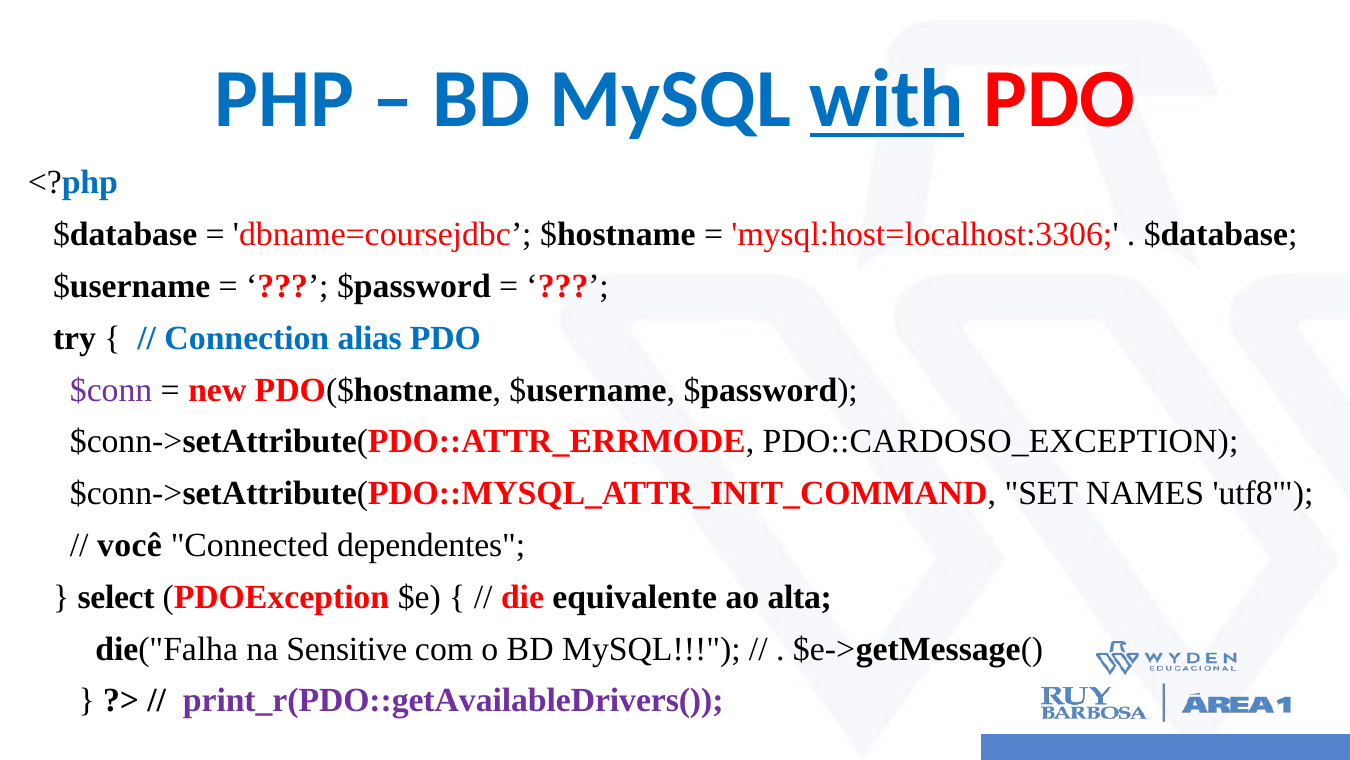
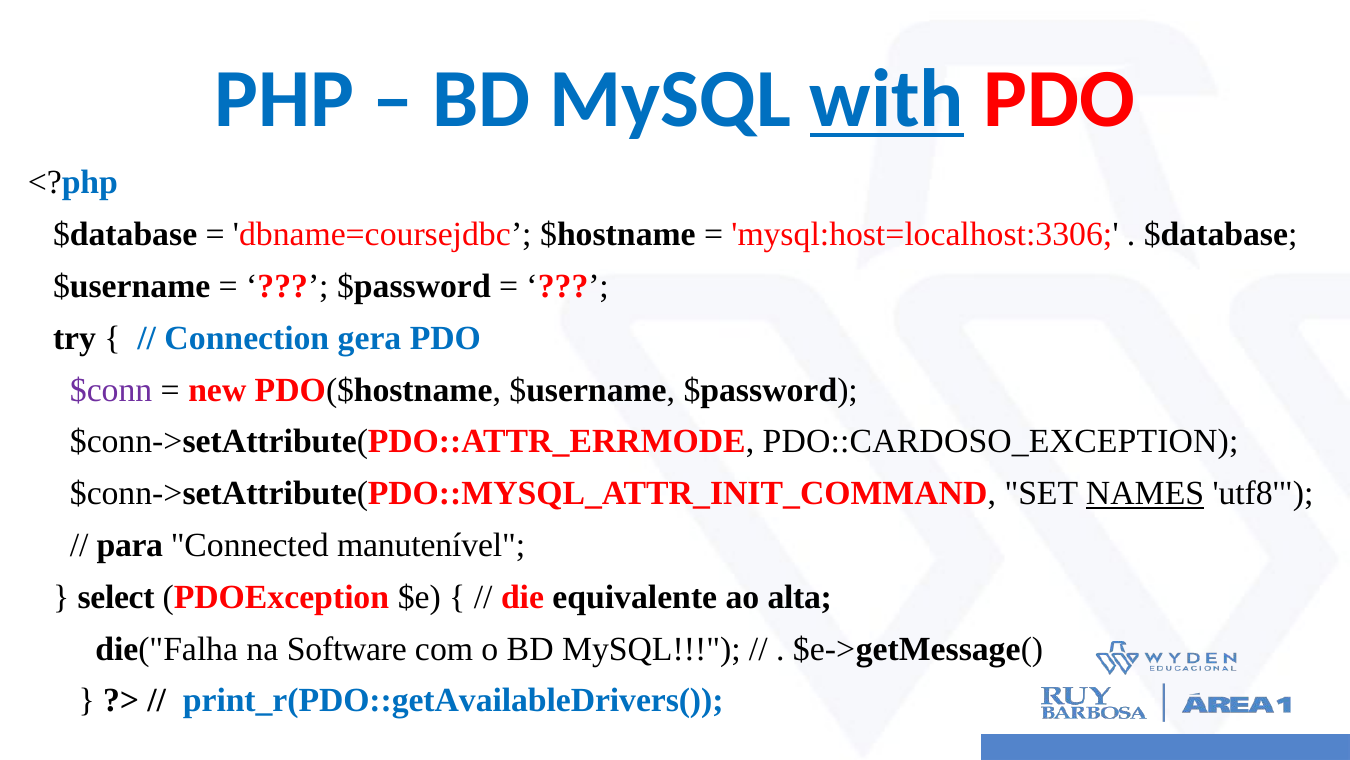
alias: alias -> gera
NAMES underline: none -> present
você: você -> para
dependentes: dependentes -> manutenível
Sensitive: Sensitive -> Software
print_r(PDO::getAvailableDrivers( colour: purple -> blue
